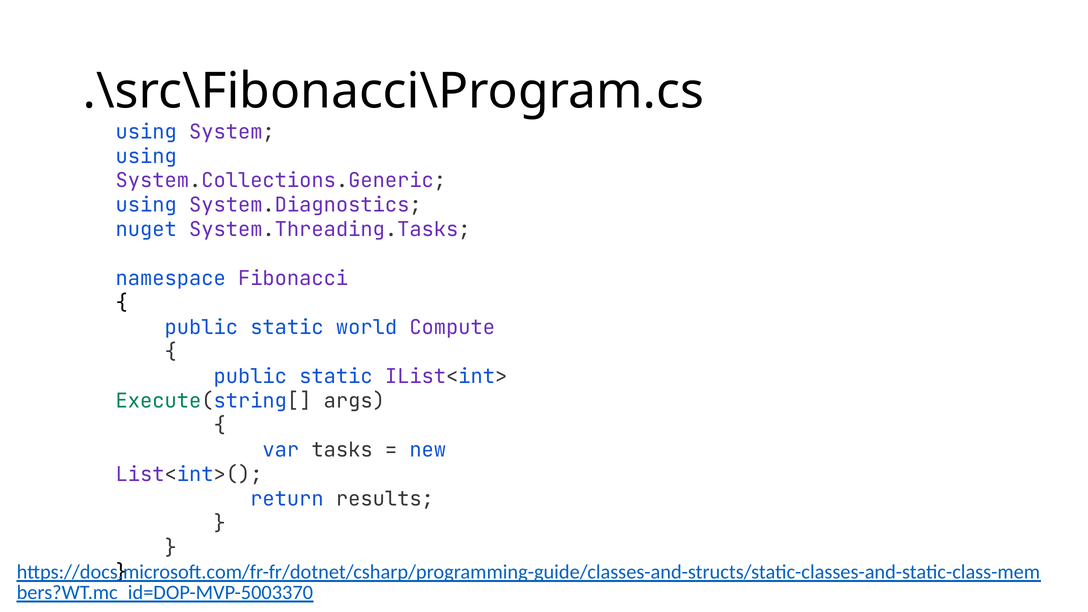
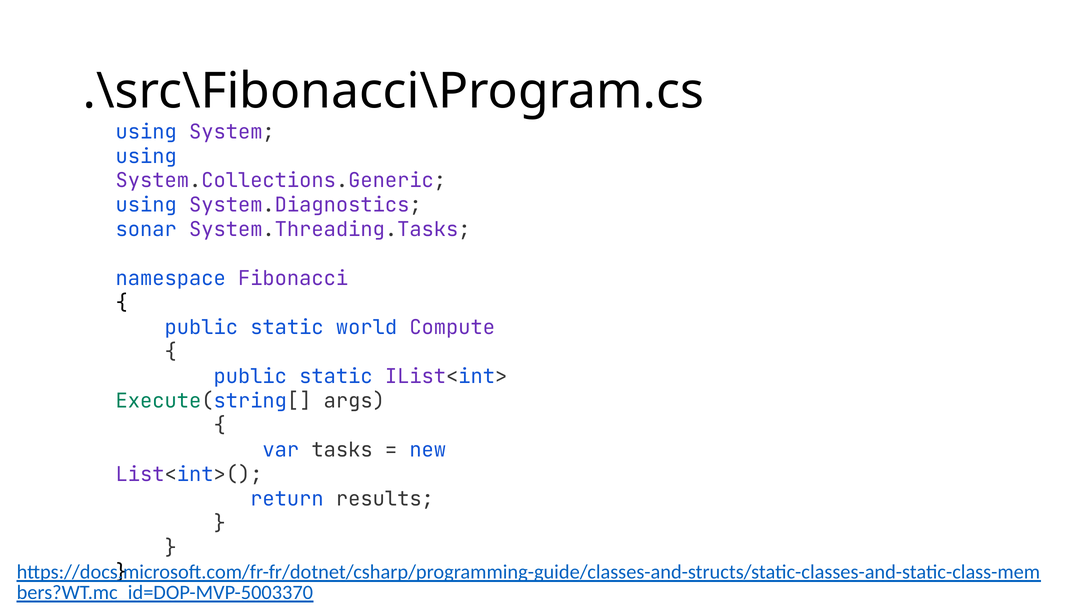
nuget: nuget -> sonar
